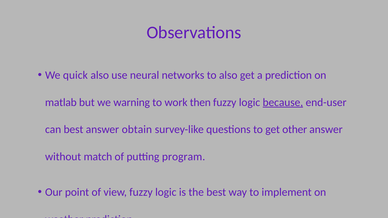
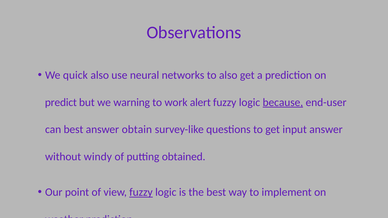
matlab: matlab -> predict
then: then -> alert
other: other -> input
match: match -> windy
program: program -> obtained
fuzzy at (141, 192) underline: none -> present
